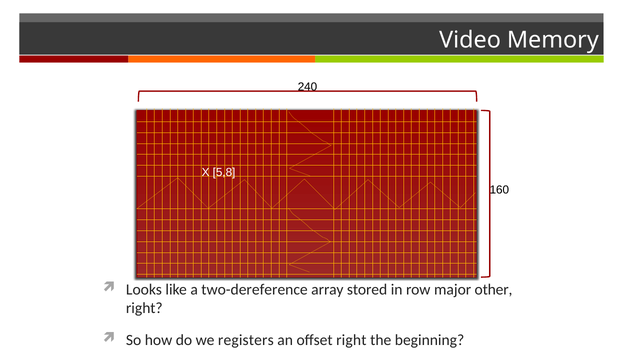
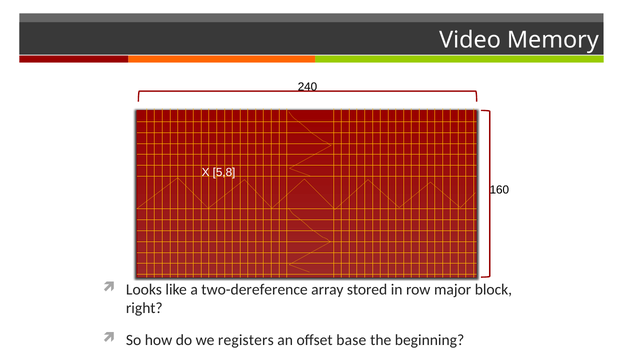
other: other -> block
offset right: right -> base
